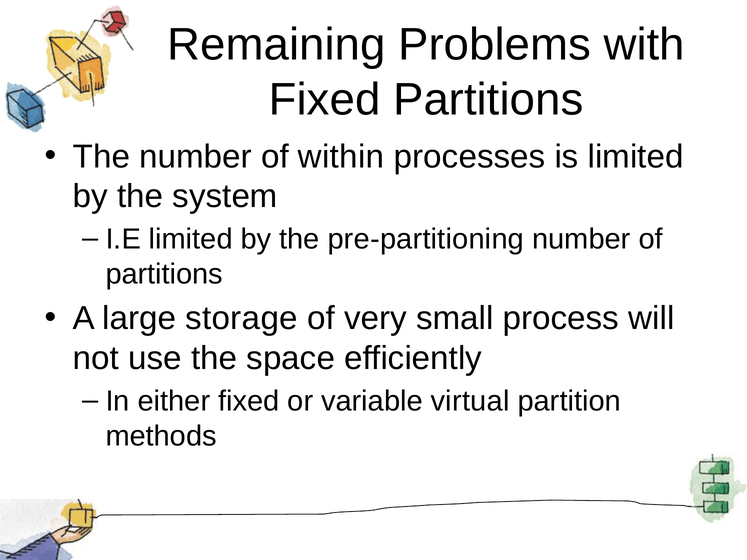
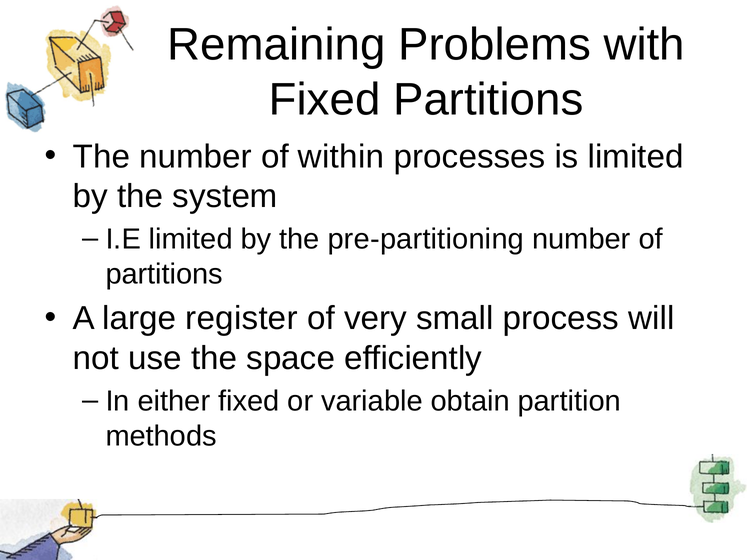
storage: storage -> register
virtual: virtual -> obtain
